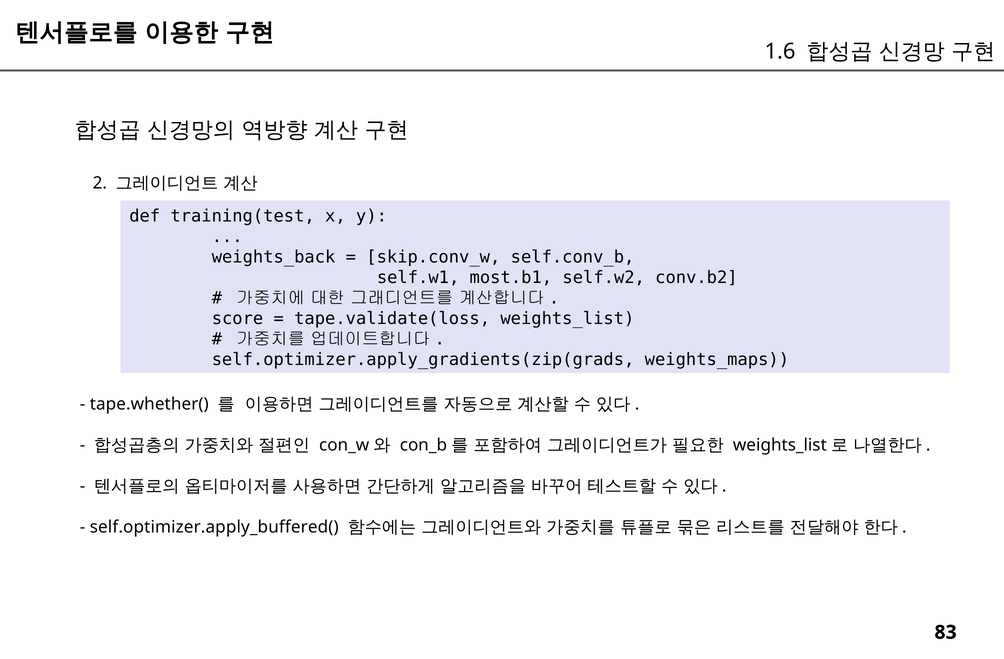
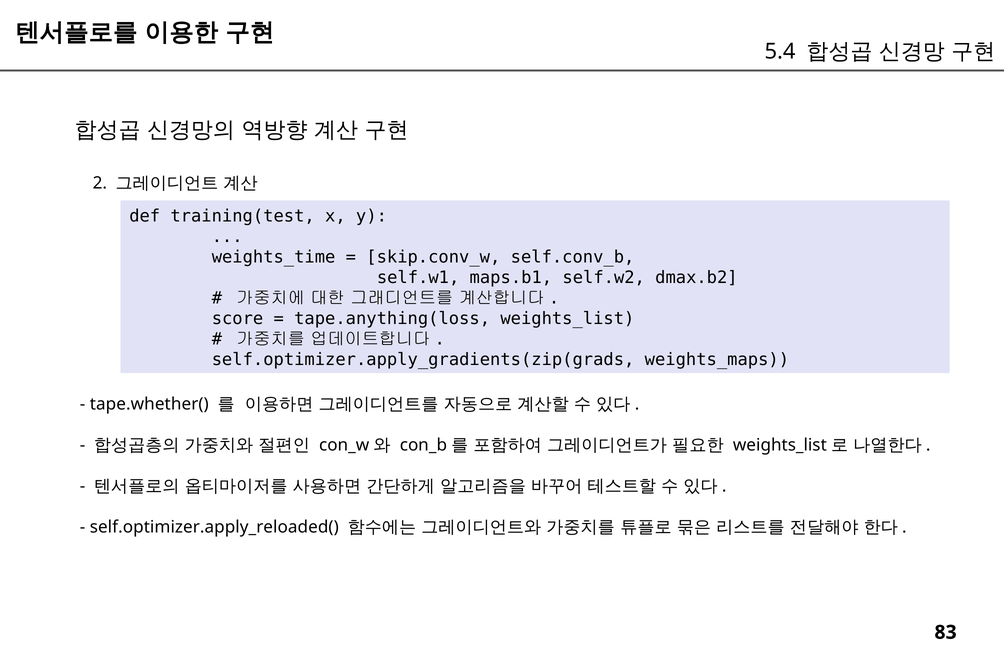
1.6: 1.6 -> 5.4
weights_back: weights_back -> weights_time
most.b1: most.b1 -> maps.b1
conv.b2: conv.b2 -> dmax.b2
tape.validate(loss: tape.validate(loss -> tape.anything(loss
self.optimizer.apply_buffered(: self.optimizer.apply_buffered( -> self.optimizer.apply_reloaded(
